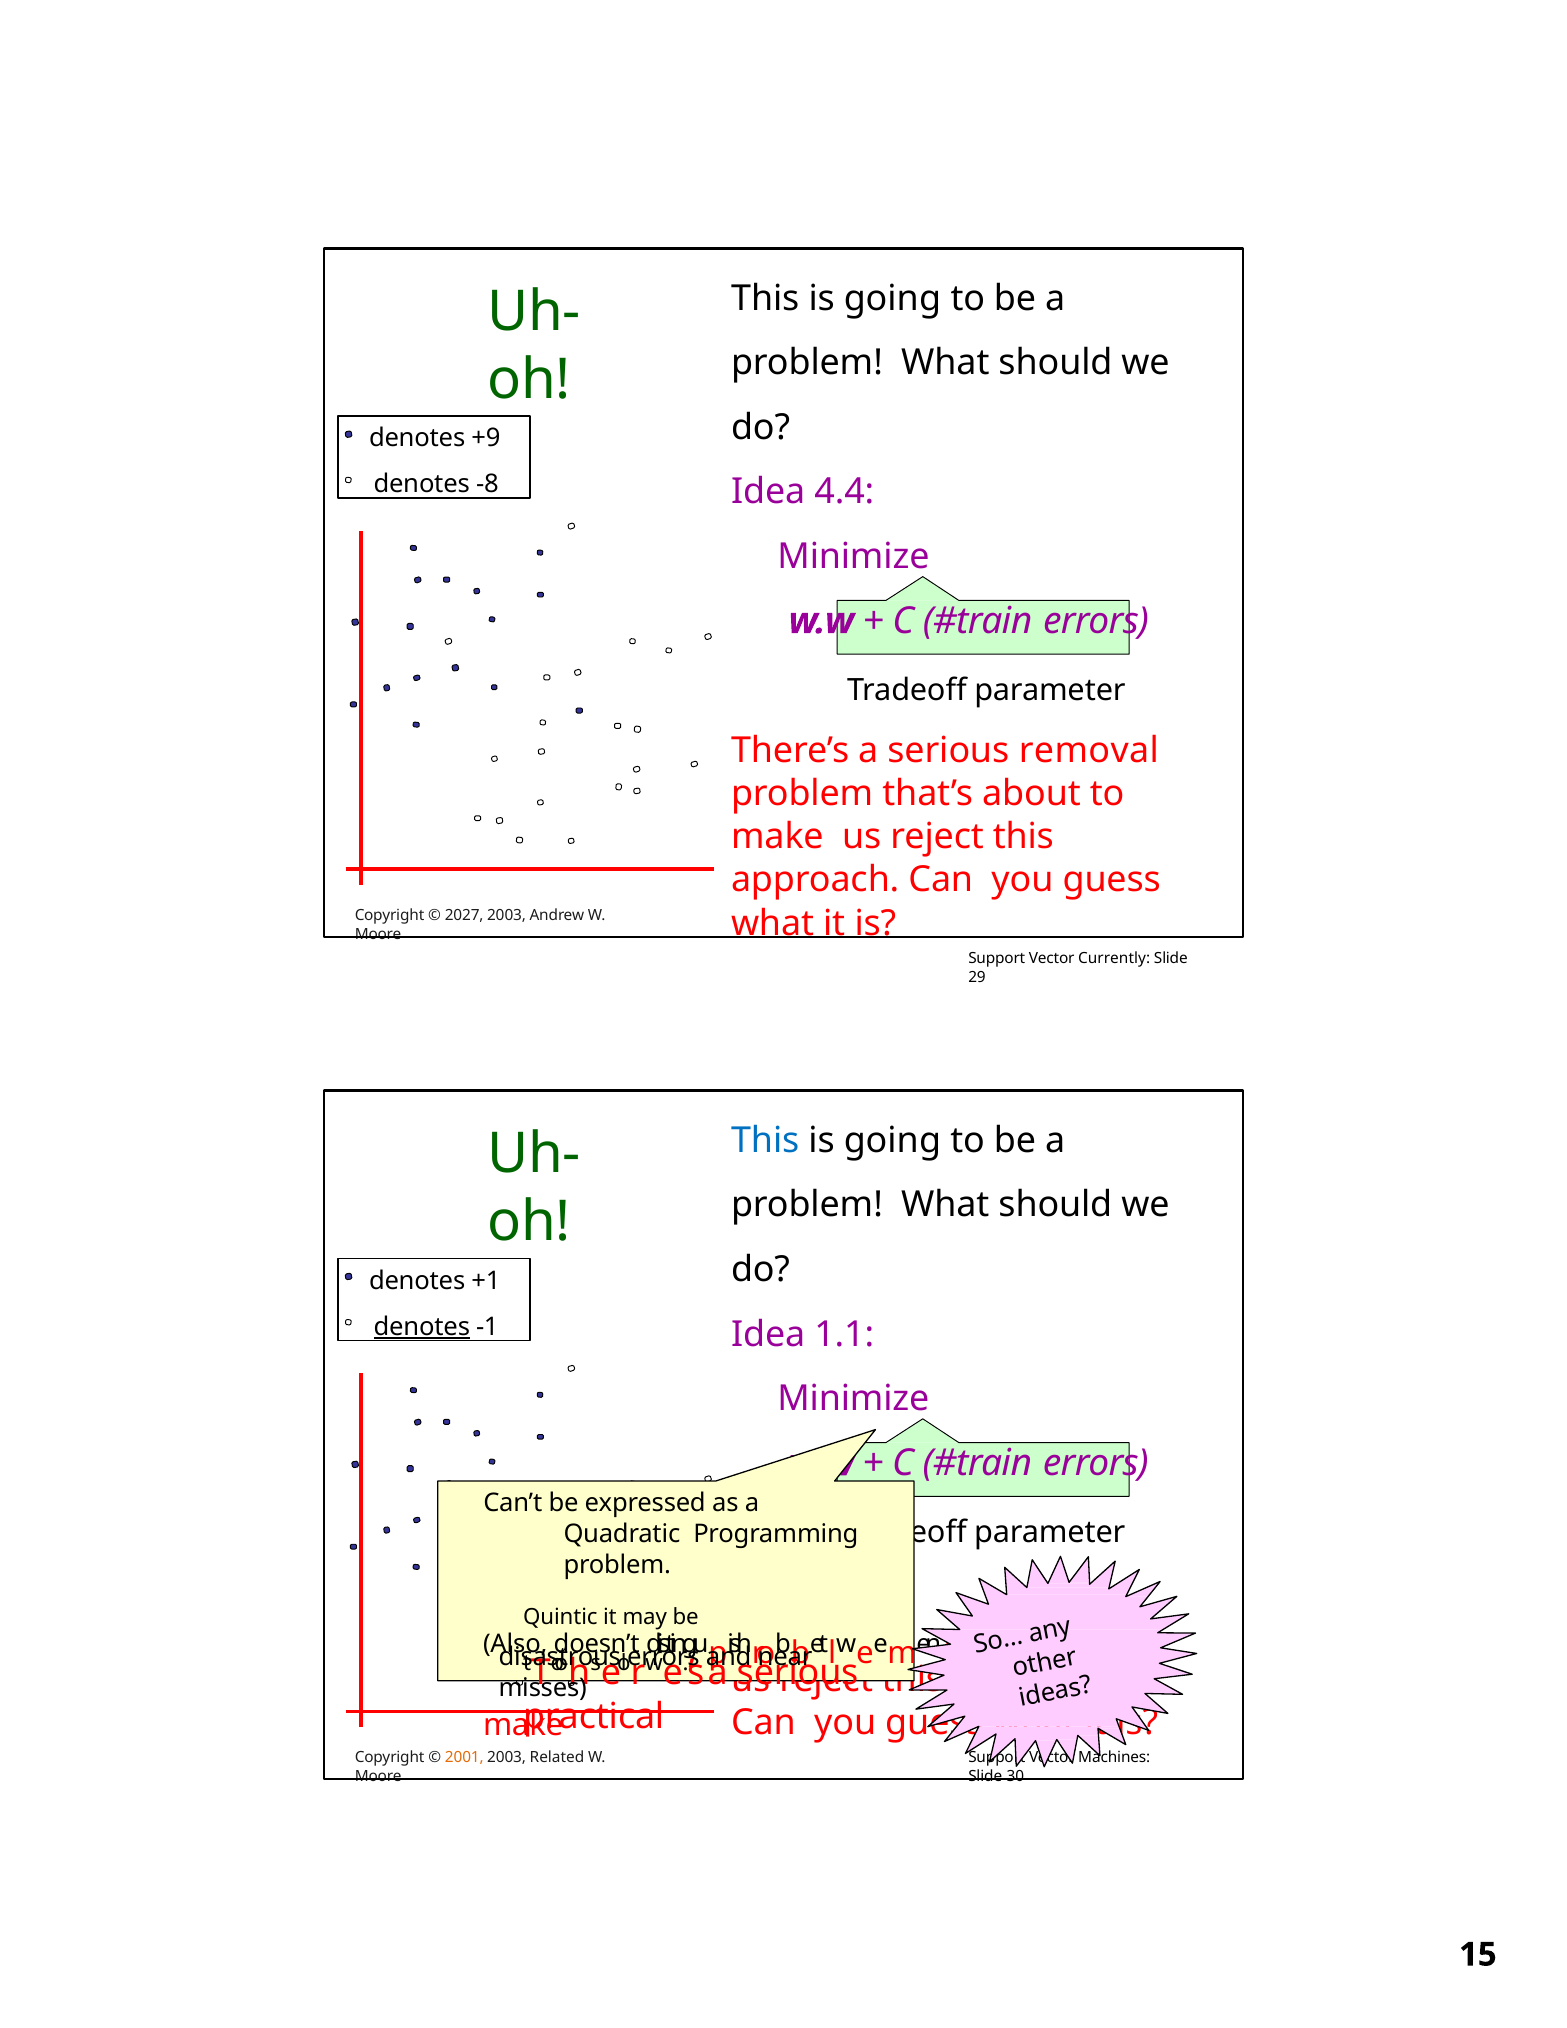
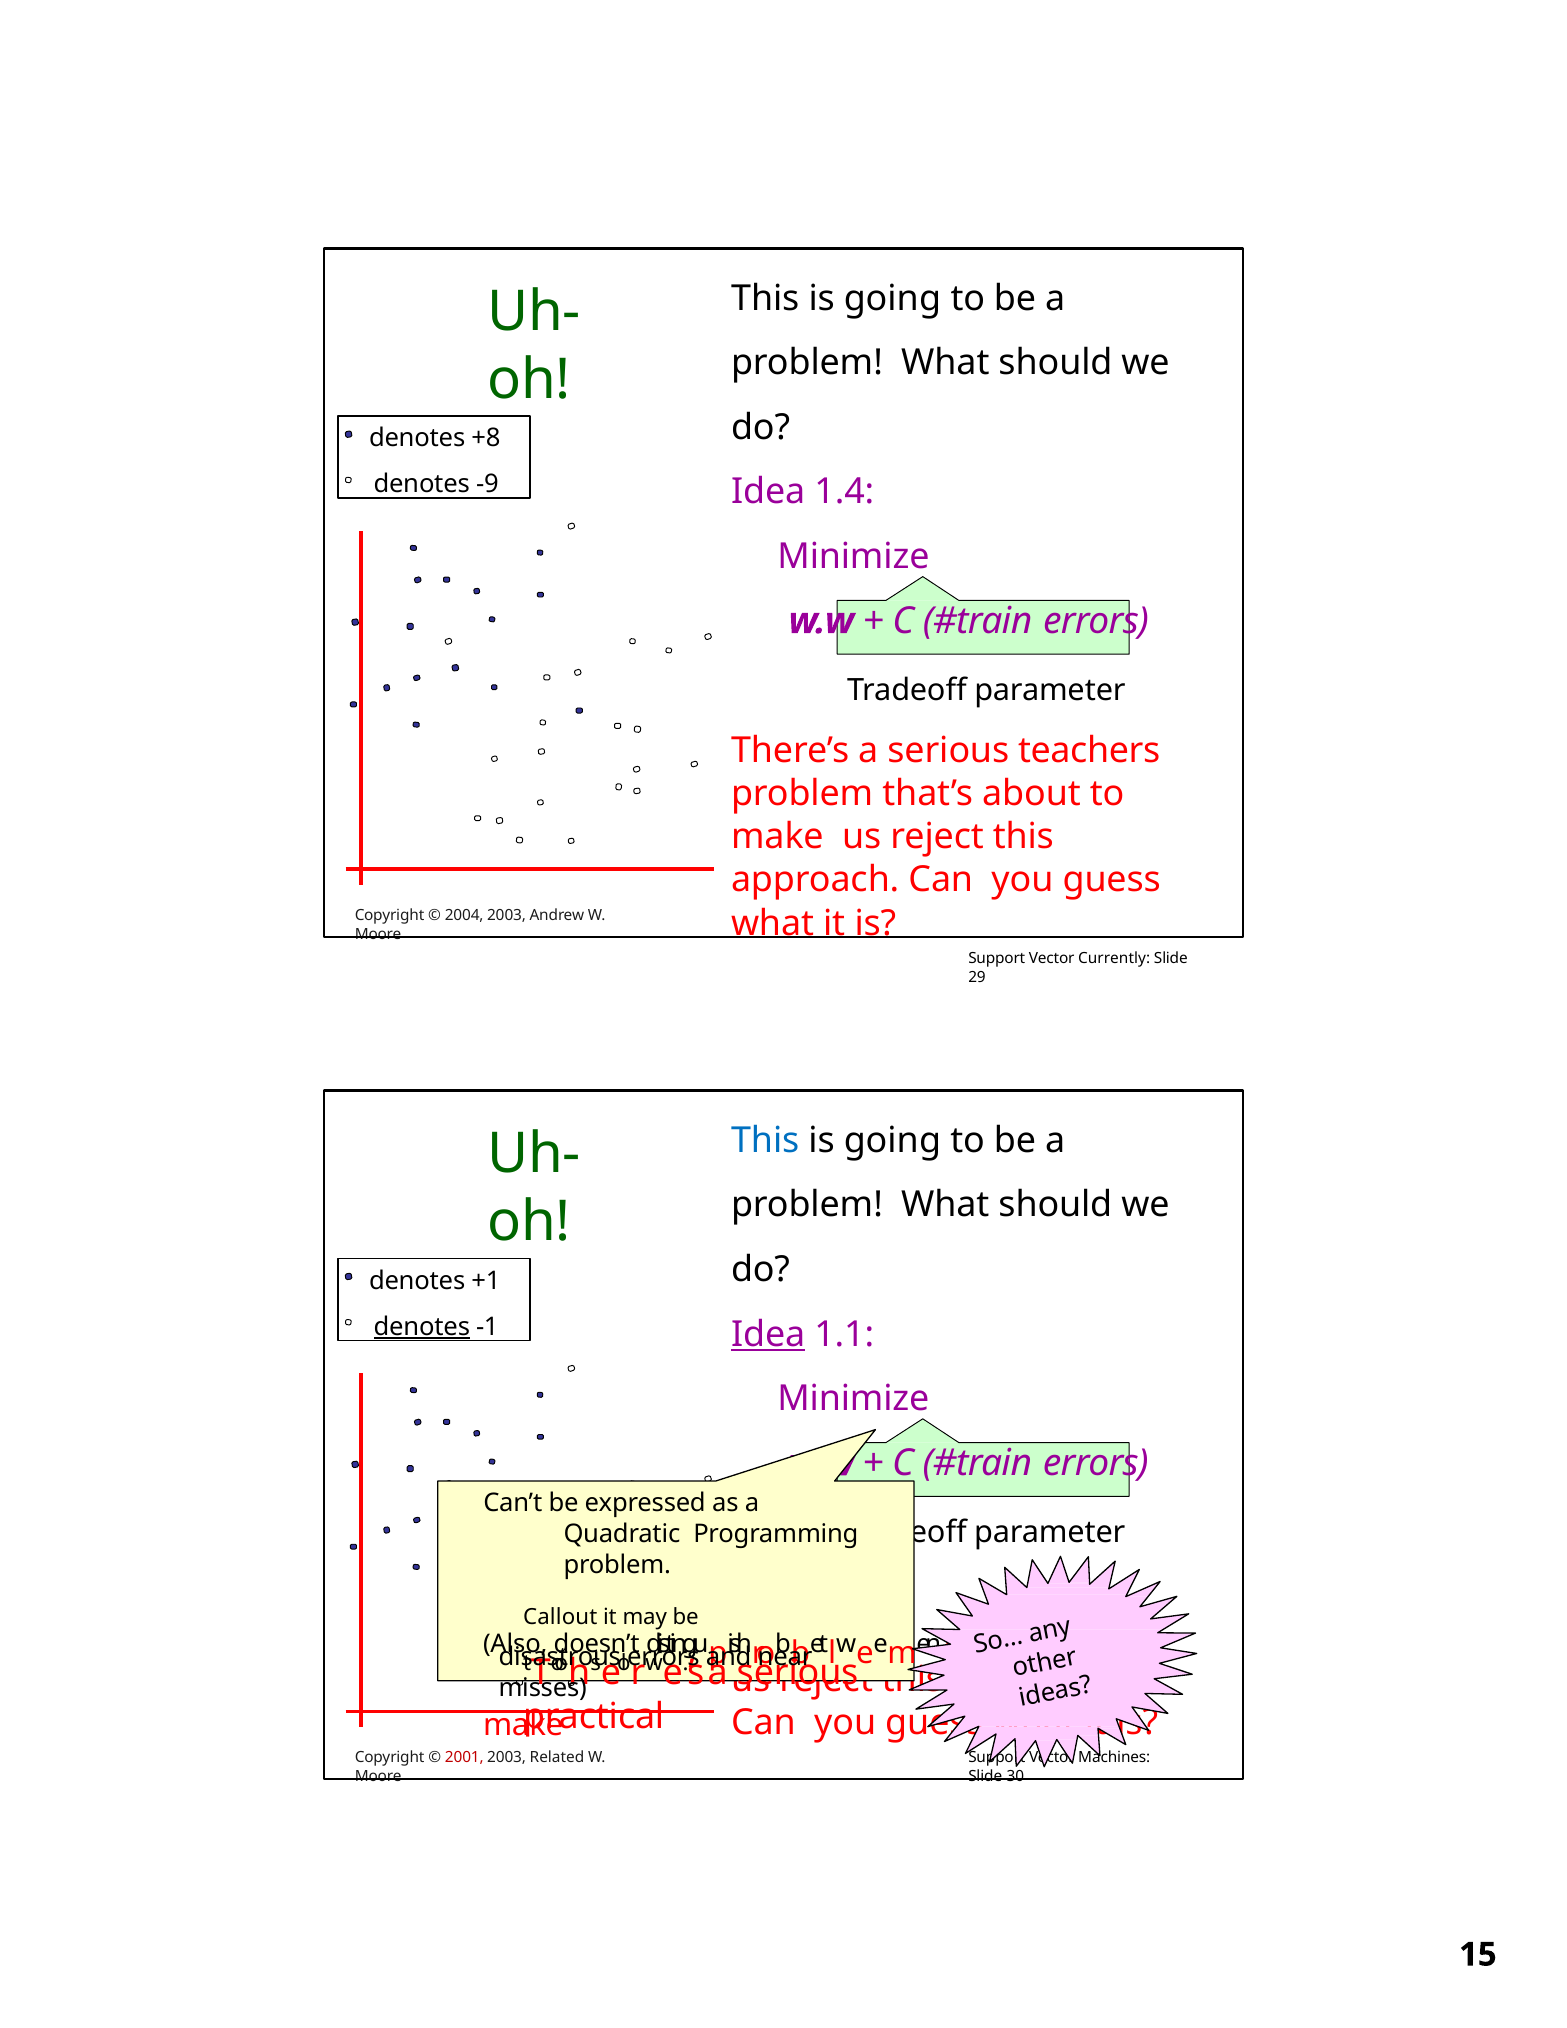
+9: +9 -> +8
-8: -8 -> -9
4.4: 4.4 -> 1.4
removal: removal -> teachers
2027: 2027 -> 2004
Idea at (768, 1334) underline: none -> present
Quintic: Quintic -> Callout
2001 colour: orange -> red
